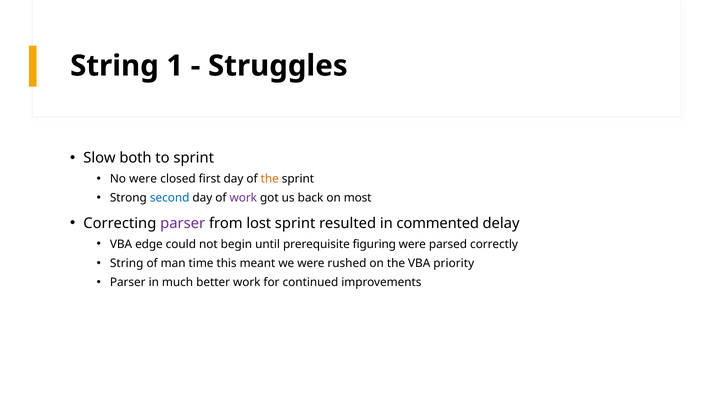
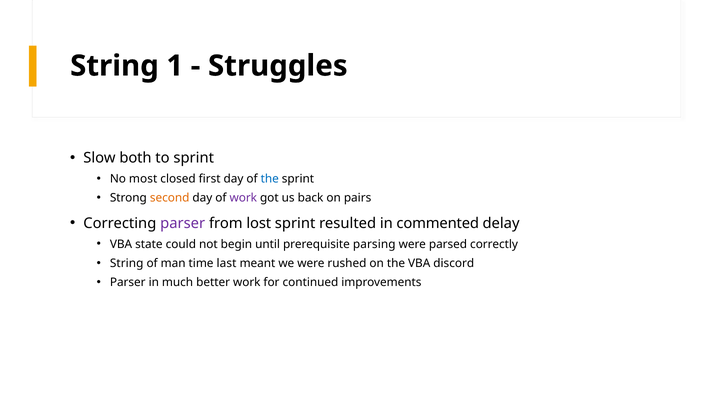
No were: were -> most
the at (270, 179) colour: orange -> blue
second colour: blue -> orange
most: most -> pairs
edge: edge -> state
figuring: figuring -> parsing
this: this -> last
priority: priority -> discord
